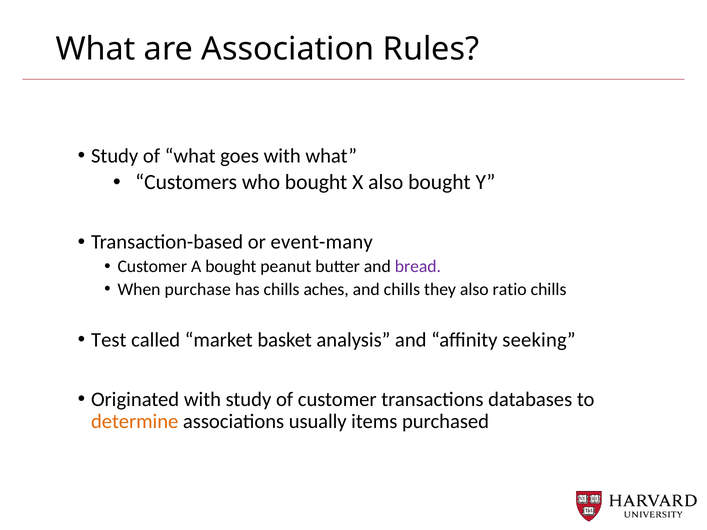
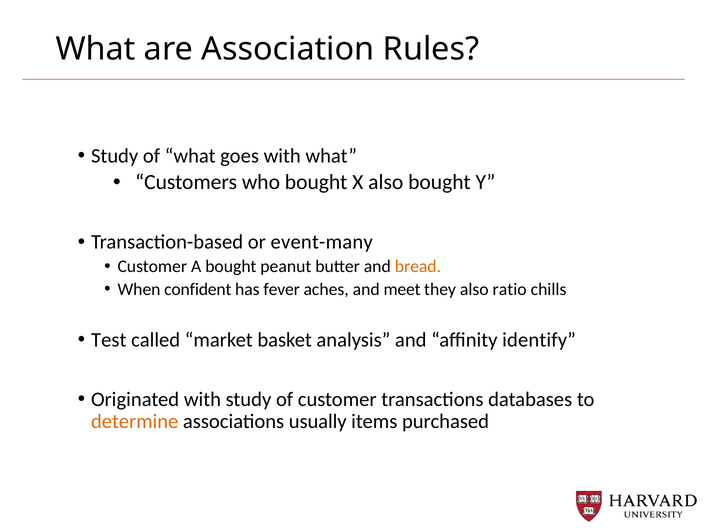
bread colour: purple -> orange
purchase: purchase -> confident
has chills: chills -> fever
and chills: chills -> meet
seeking: seeking -> identify
